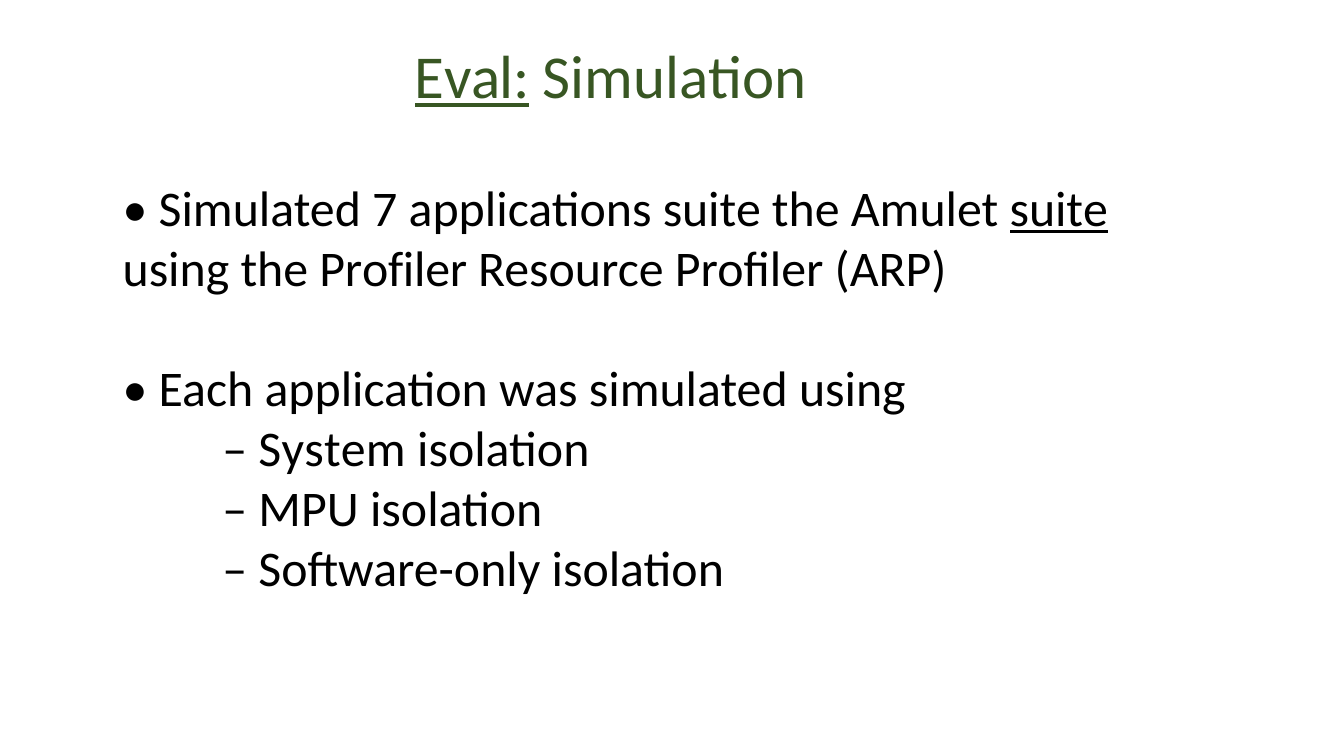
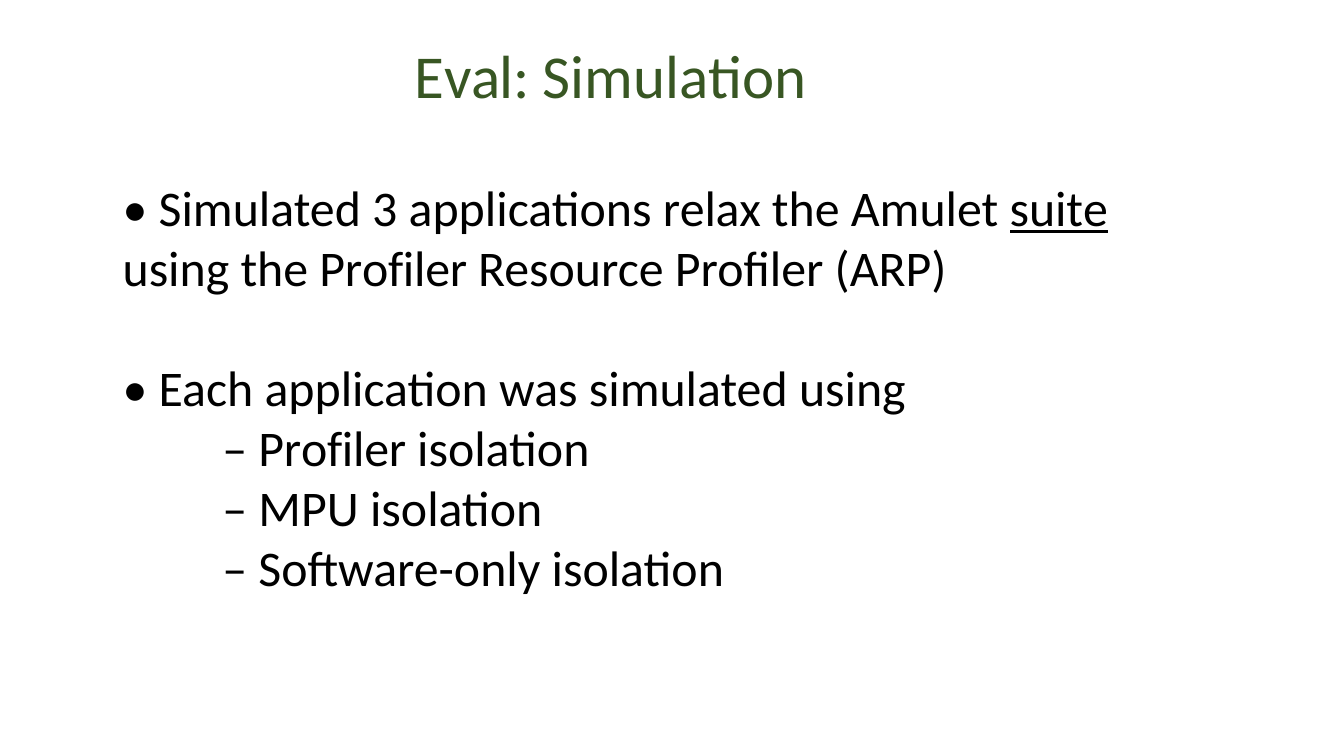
Eval underline: present -> none
7: 7 -> 3
applications suite: suite -> relax
System at (332, 450): System -> Profiler
